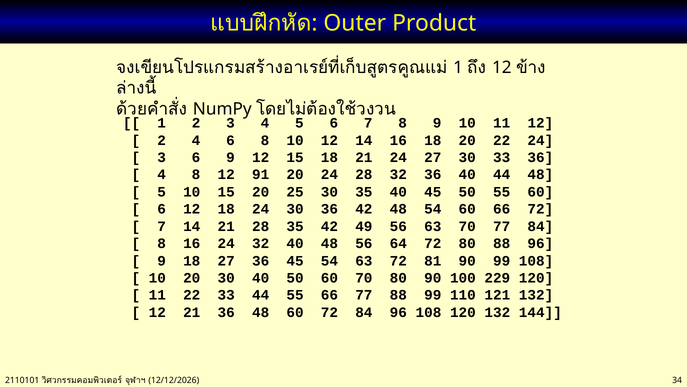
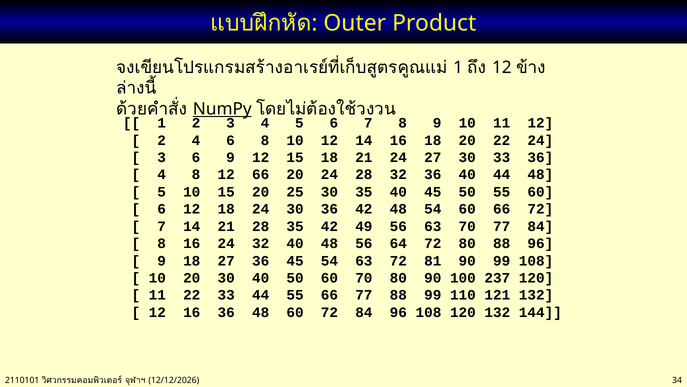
NumPy underline: none -> present
12 91: 91 -> 66
229: 229 -> 237
12 21: 21 -> 16
